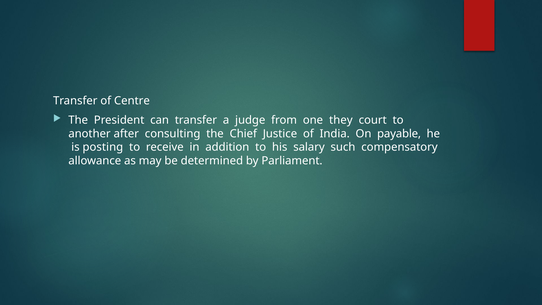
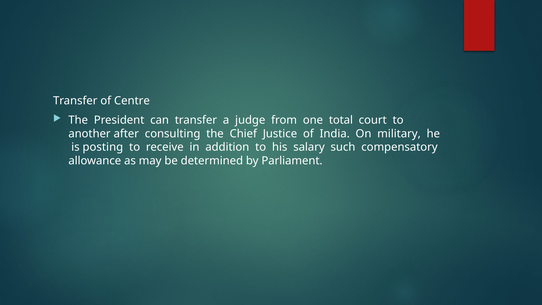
they: they -> total
payable: payable -> military
